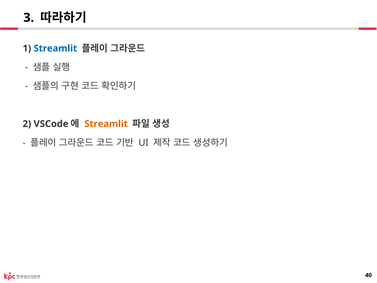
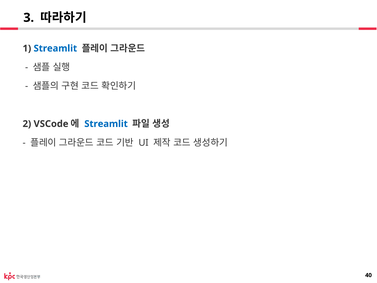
Streamlit at (106, 124) colour: orange -> blue
